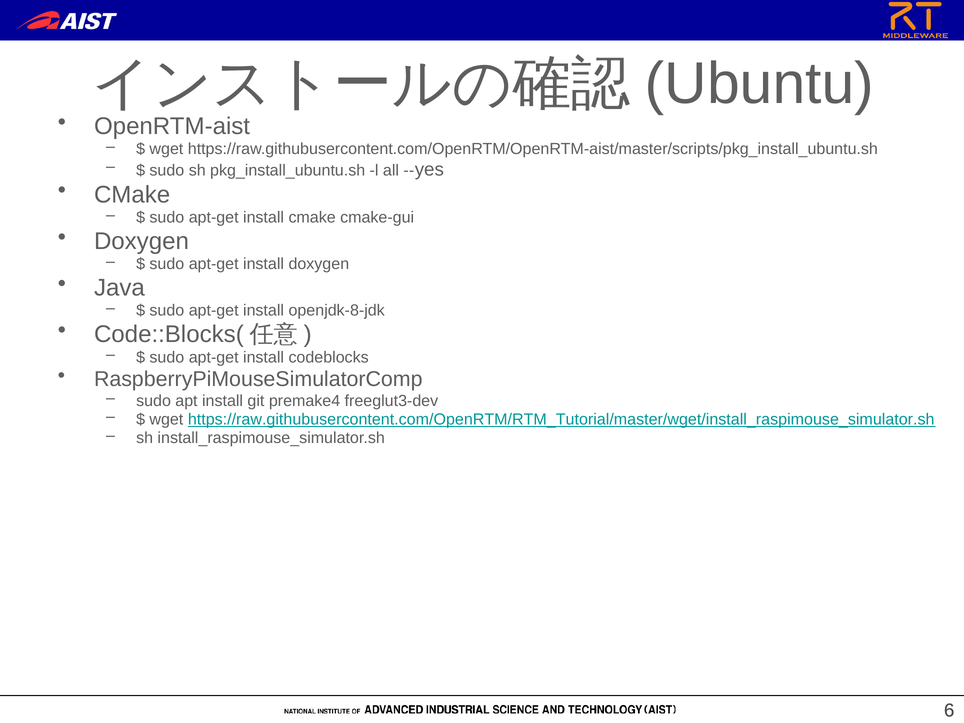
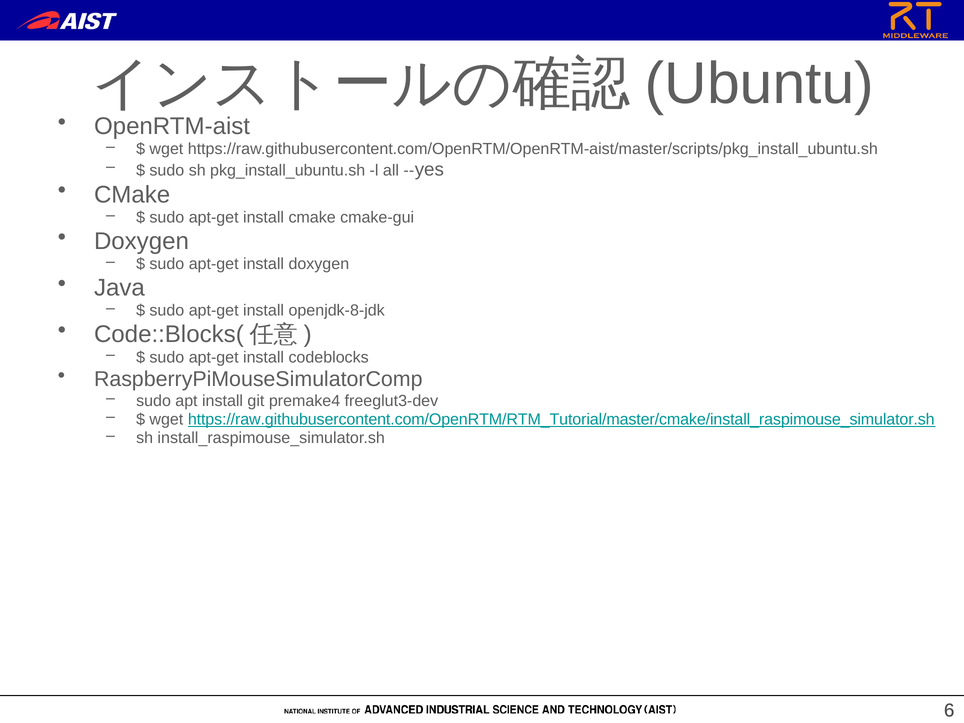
https://raw.githubusercontent.com/OpenRTM/RTM_Tutorial/master/wget/install_raspimouse_simulator.sh: https://raw.githubusercontent.com/OpenRTM/RTM_Tutorial/master/wget/install_raspimouse_simulator.sh -> https://raw.githubusercontent.com/OpenRTM/RTM_Tutorial/master/cmake/install_raspimouse_simulator.sh
